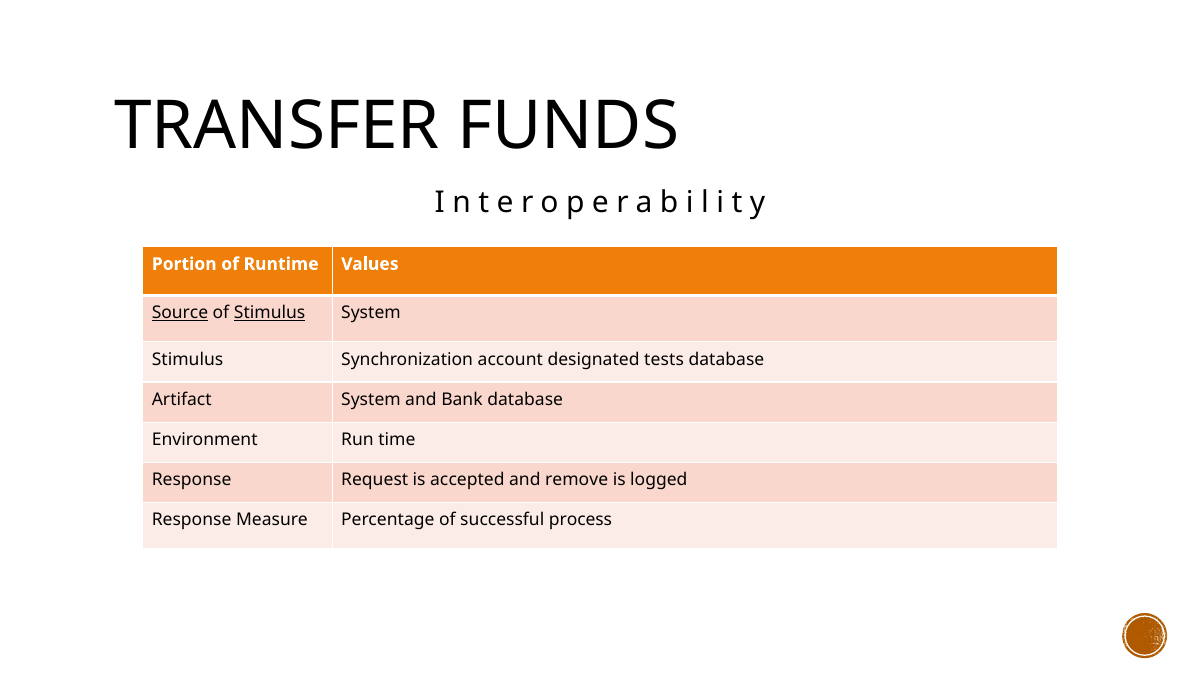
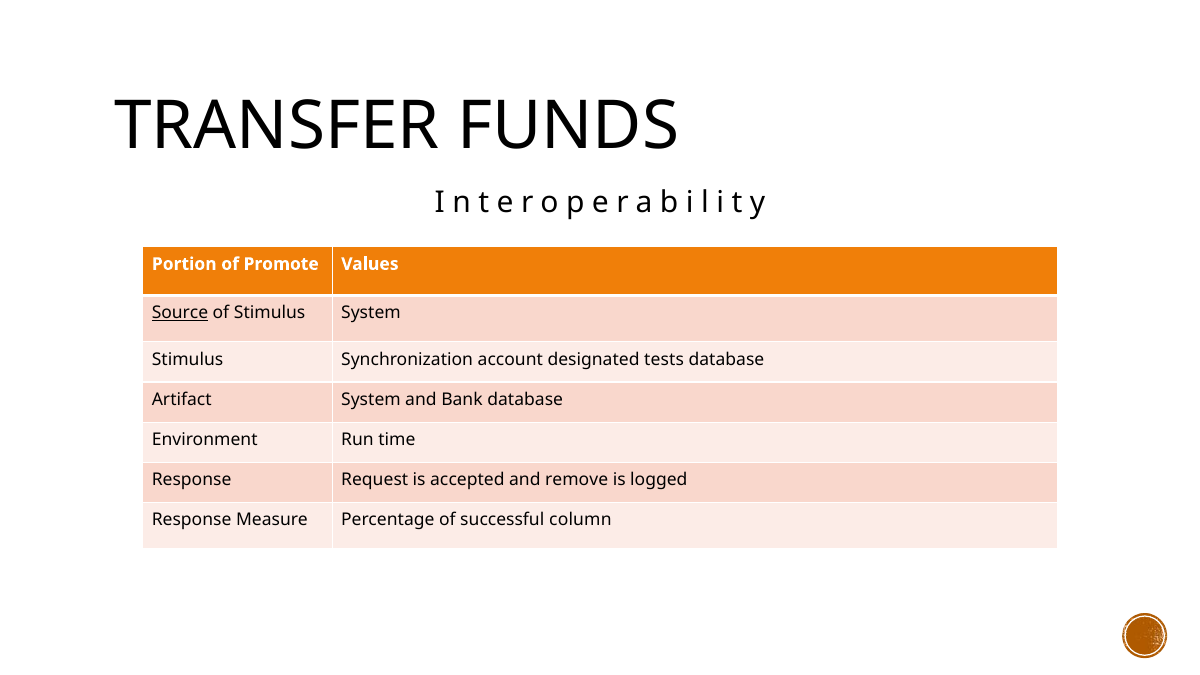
Runtime: Runtime -> Promote
Stimulus at (270, 313) underline: present -> none
process: process -> column
